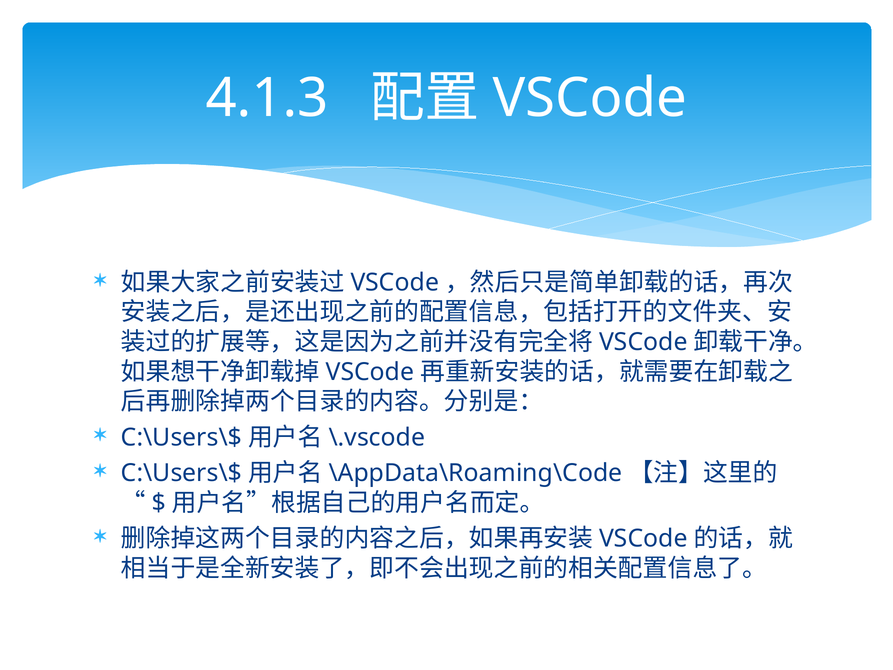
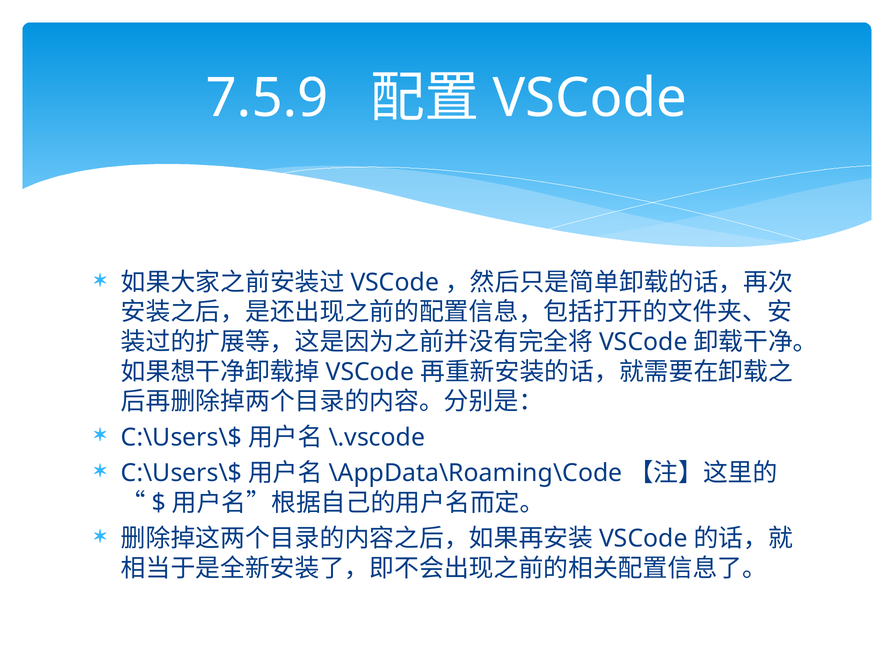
4.1.3: 4.1.3 -> 7.5.9
